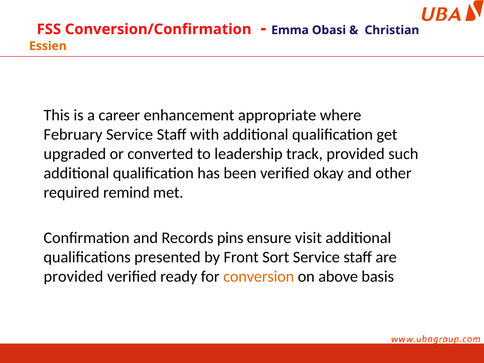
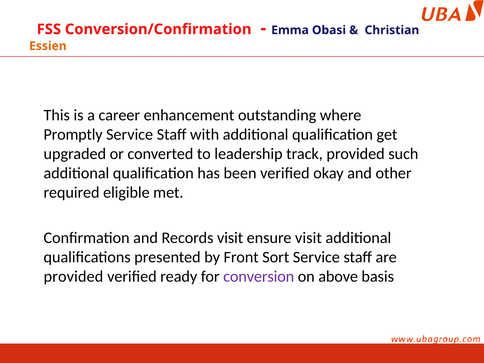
appropriate: appropriate -> outstanding
February: February -> Promptly
remind: remind -> eligible
Records pins: pins -> visit
conversion colour: orange -> purple
